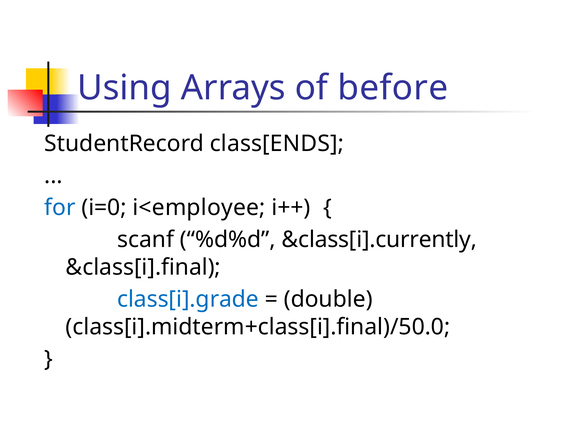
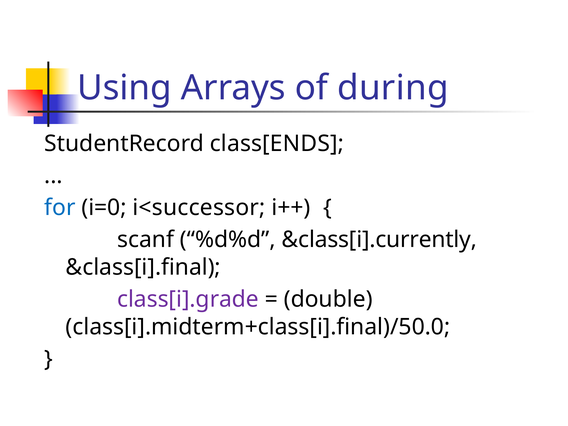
before: before -> during
i<employee: i<employee -> i<successor
class[i].grade colour: blue -> purple
